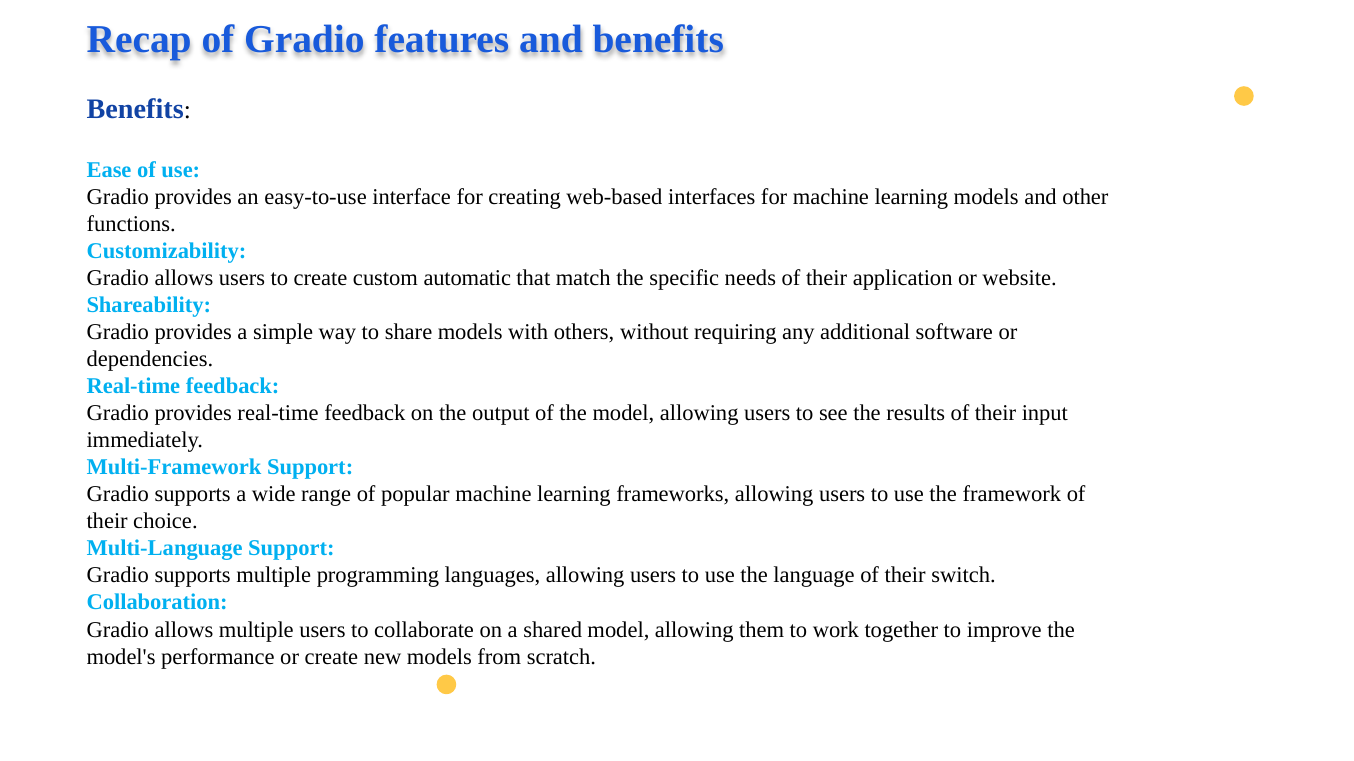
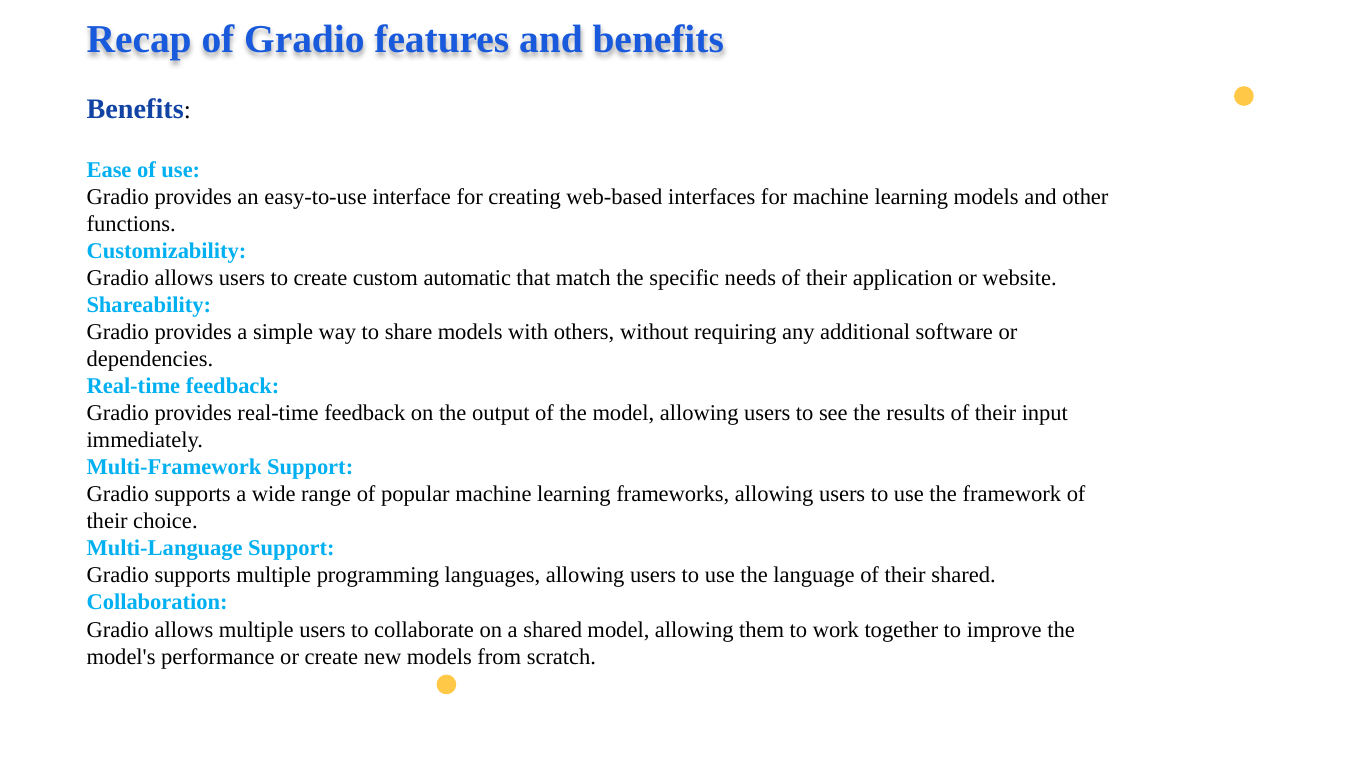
their switch: switch -> shared
